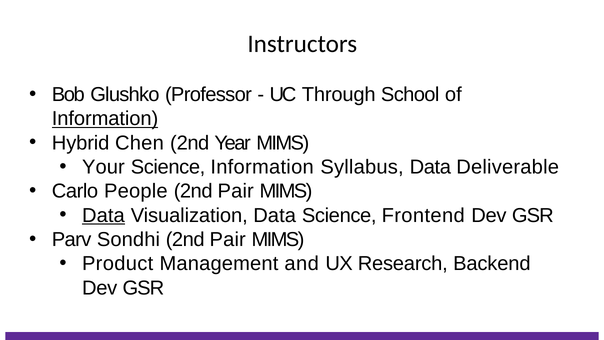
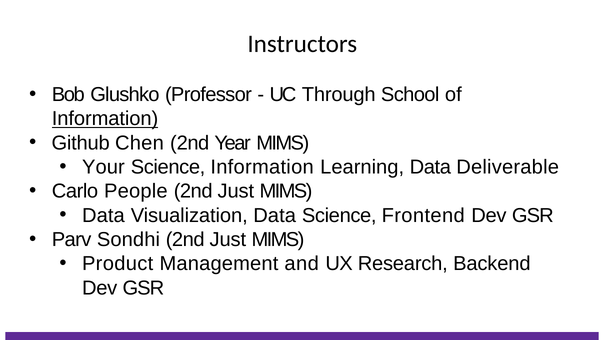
Hybrid: Hybrid -> Github
Syllabus: Syllabus -> Learning
Pair at (236, 191): Pair -> Just
Data at (103, 215) underline: present -> none
Sondhi 2nd Pair: Pair -> Just
